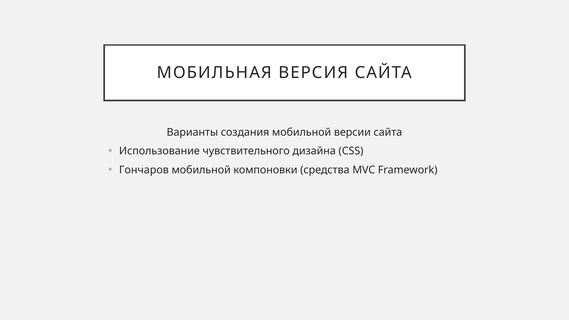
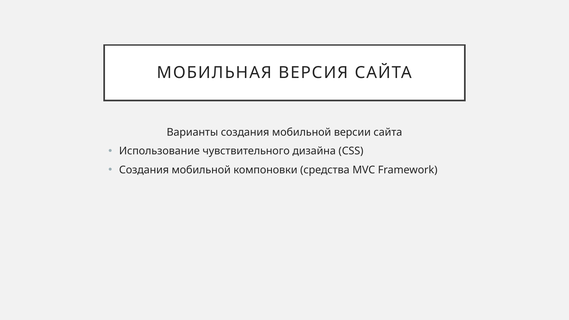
Гончаров at (144, 170): Гончаров -> Создания
